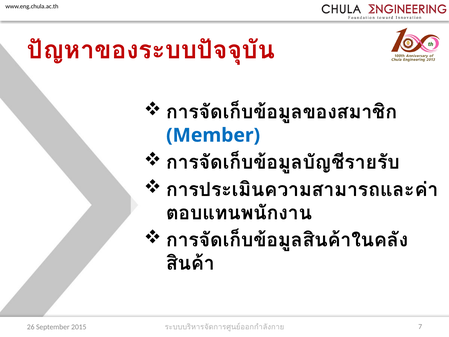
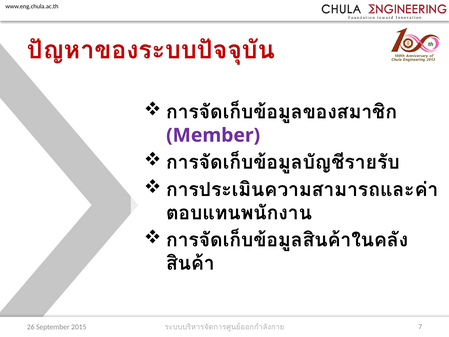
Member colour: blue -> purple
